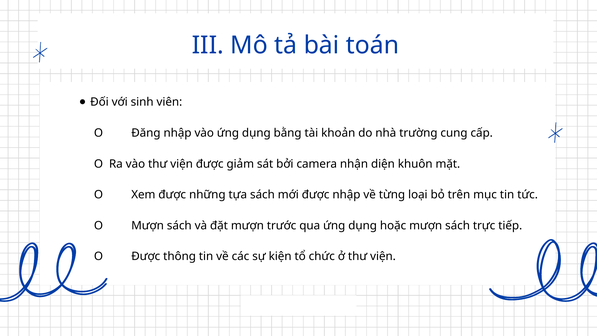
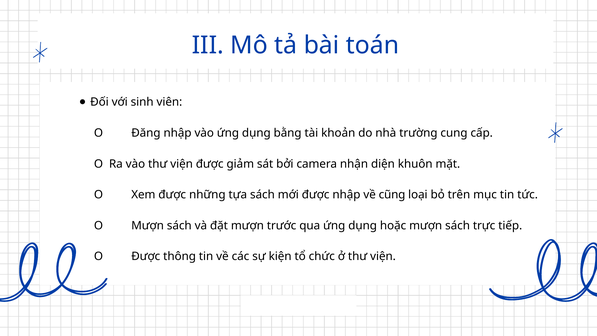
từng: từng -> cũng
